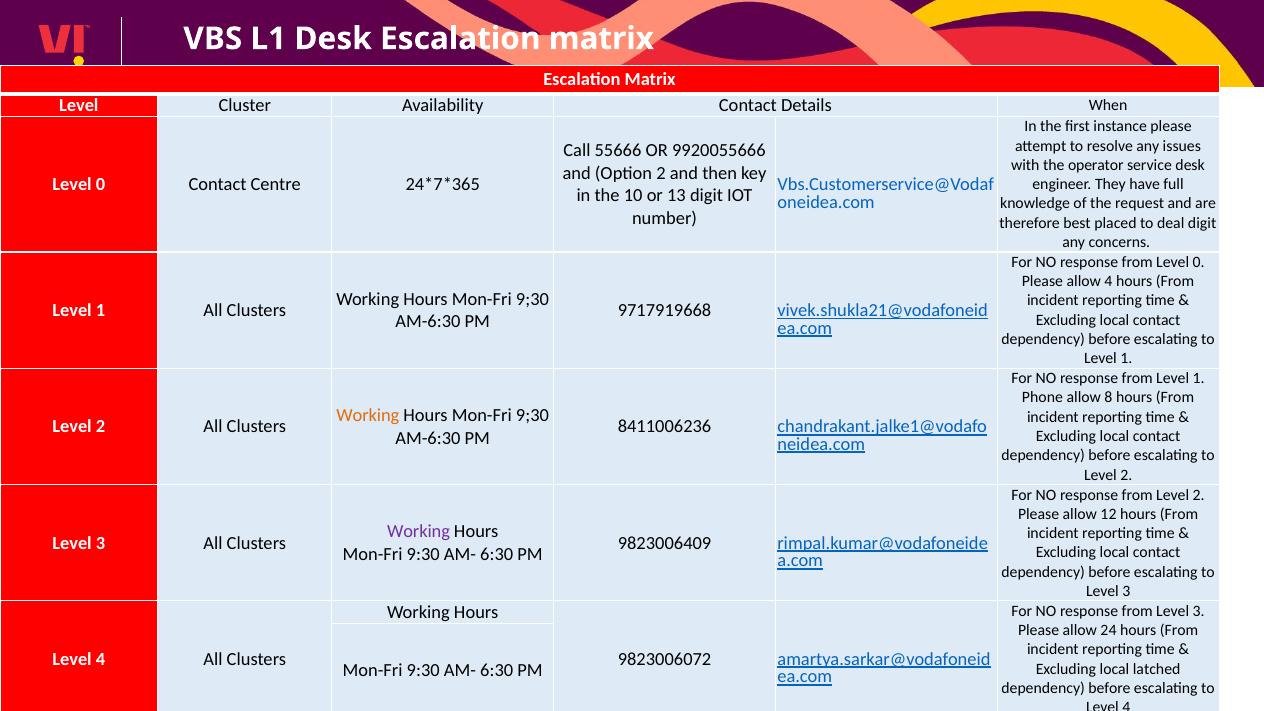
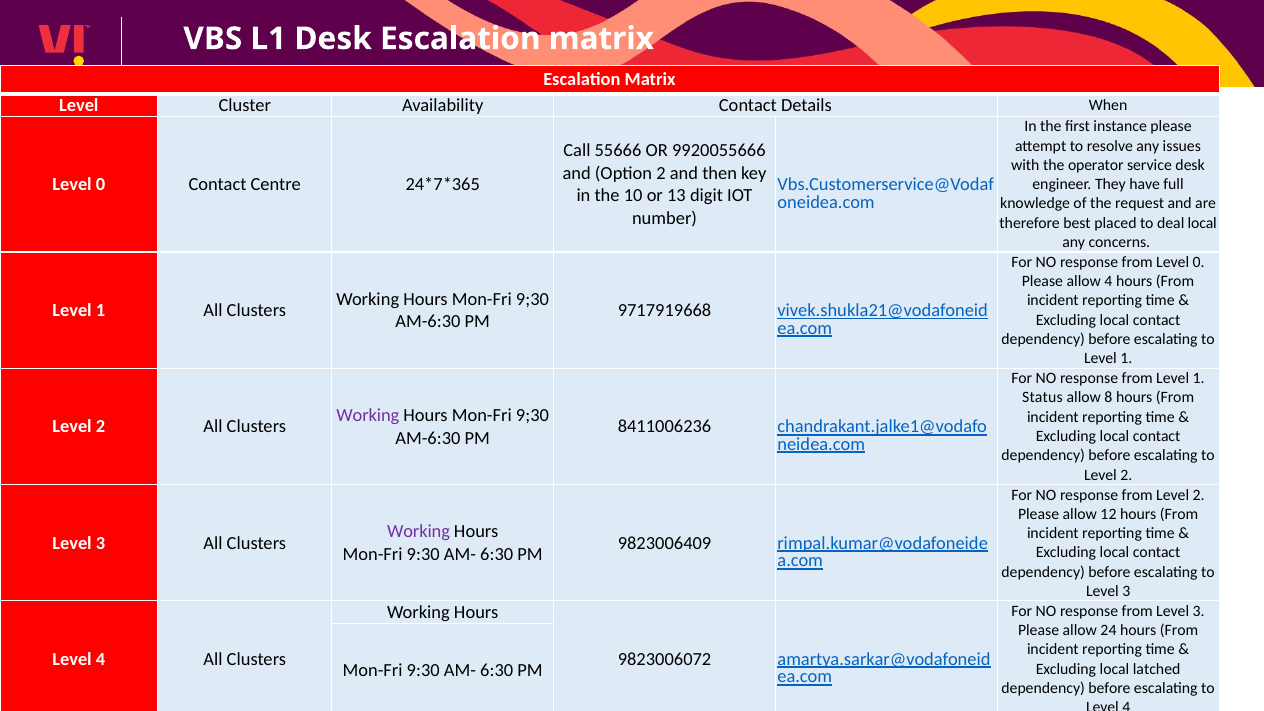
deal digit: digit -> local
Phone: Phone -> Status
Working at (368, 416) colour: orange -> purple
